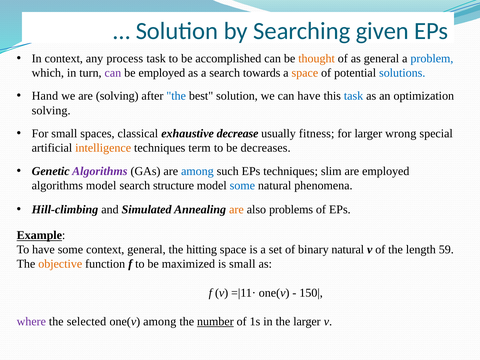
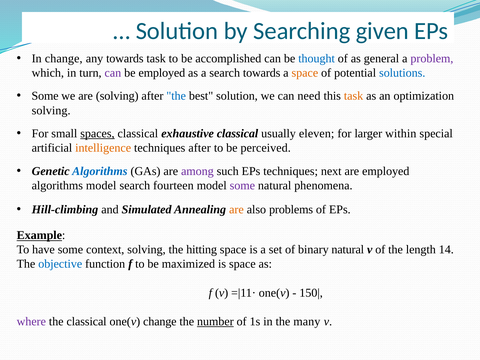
In context: context -> change
any process: process -> towards
thought colour: orange -> blue
problem colour: blue -> purple
Hand at (45, 96): Hand -> Some
can have: have -> need
task at (354, 96) colour: blue -> orange
spaces underline: none -> present
exhaustive decrease: decrease -> classical
fitness: fitness -> eleven
wrong: wrong -> within
techniques term: term -> after
decreases: decreases -> perceived
Algorithms at (100, 171) colour: purple -> blue
among at (197, 171) colour: blue -> purple
slim: slim -> next
structure: structure -> fourteen
some at (242, 186) colour: blue -> purple
context general: general -> solving
59: 59 -> 14
objective colour: orange -> blue
is small: small -> space
the selected: selected -> classical
one(v among: among -> change
the larger: larger -> many
